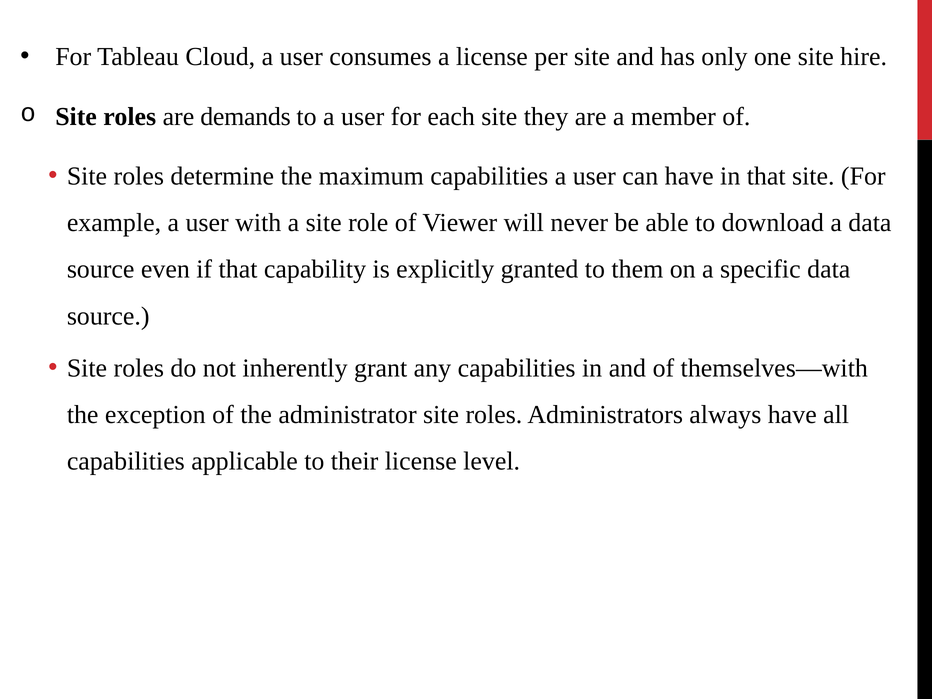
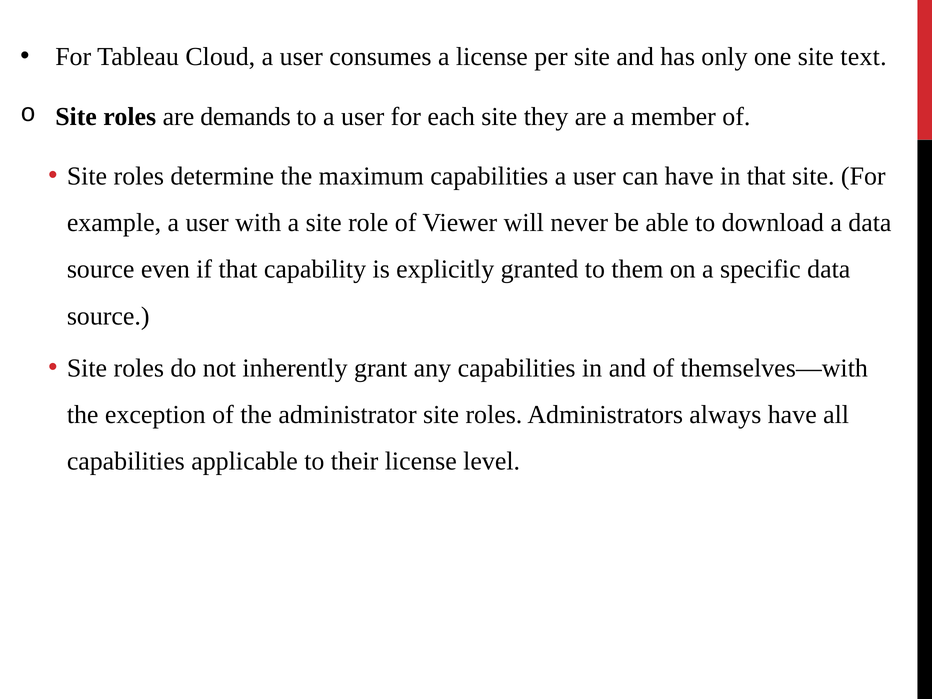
hire: hire -> text
